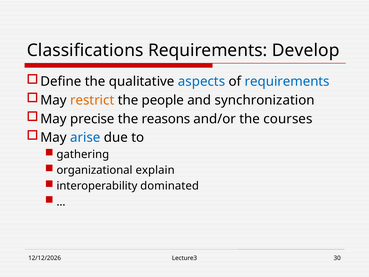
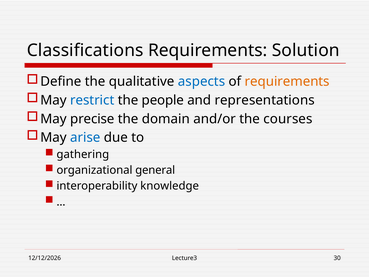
Develop: Develop -> Solution
requirements at (287, 81) colour: blue -> orange
restrict colour: orange -> blue
synchronization: synchronization -> representations
reasons: reasons -> domain
explain: explain -> general
dominated: dominated -> knowledge
